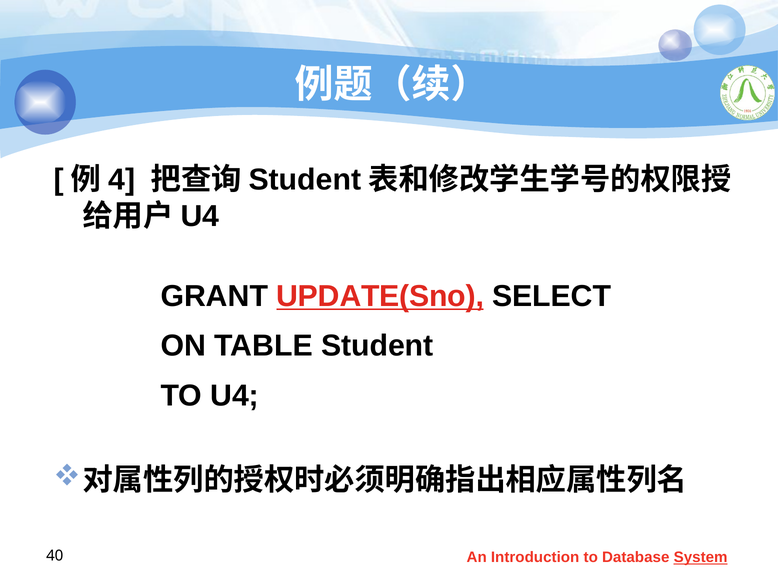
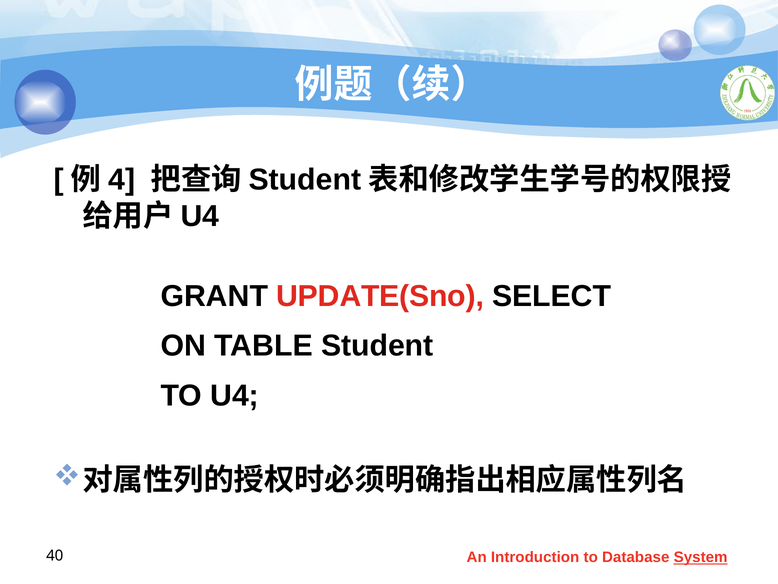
UPDATE(Sno underline: present -> none
